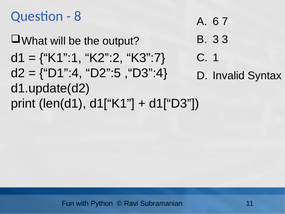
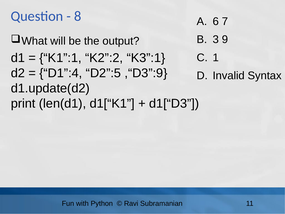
3 3: 3 -> 9
K3”:7: K3”:7 -> K3”:1
,“D3”:4: ,“D3”:4 -> ,“D3”:9
